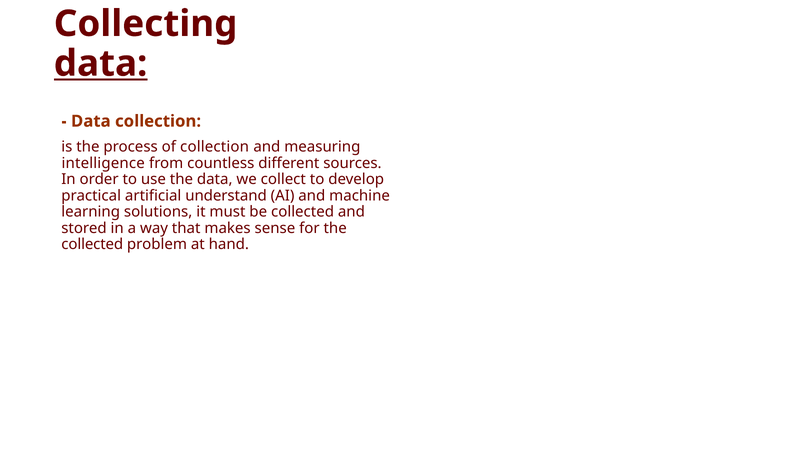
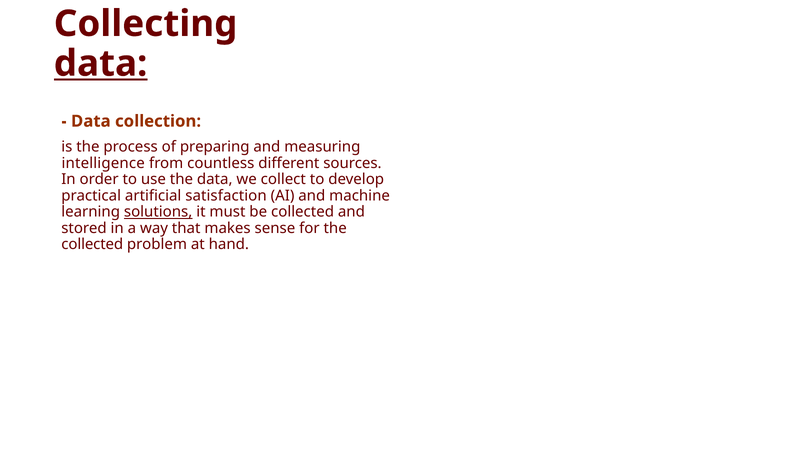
of collection: collection -> preparing
understand: understand -> satisfaction
solutions underline: none -> present
